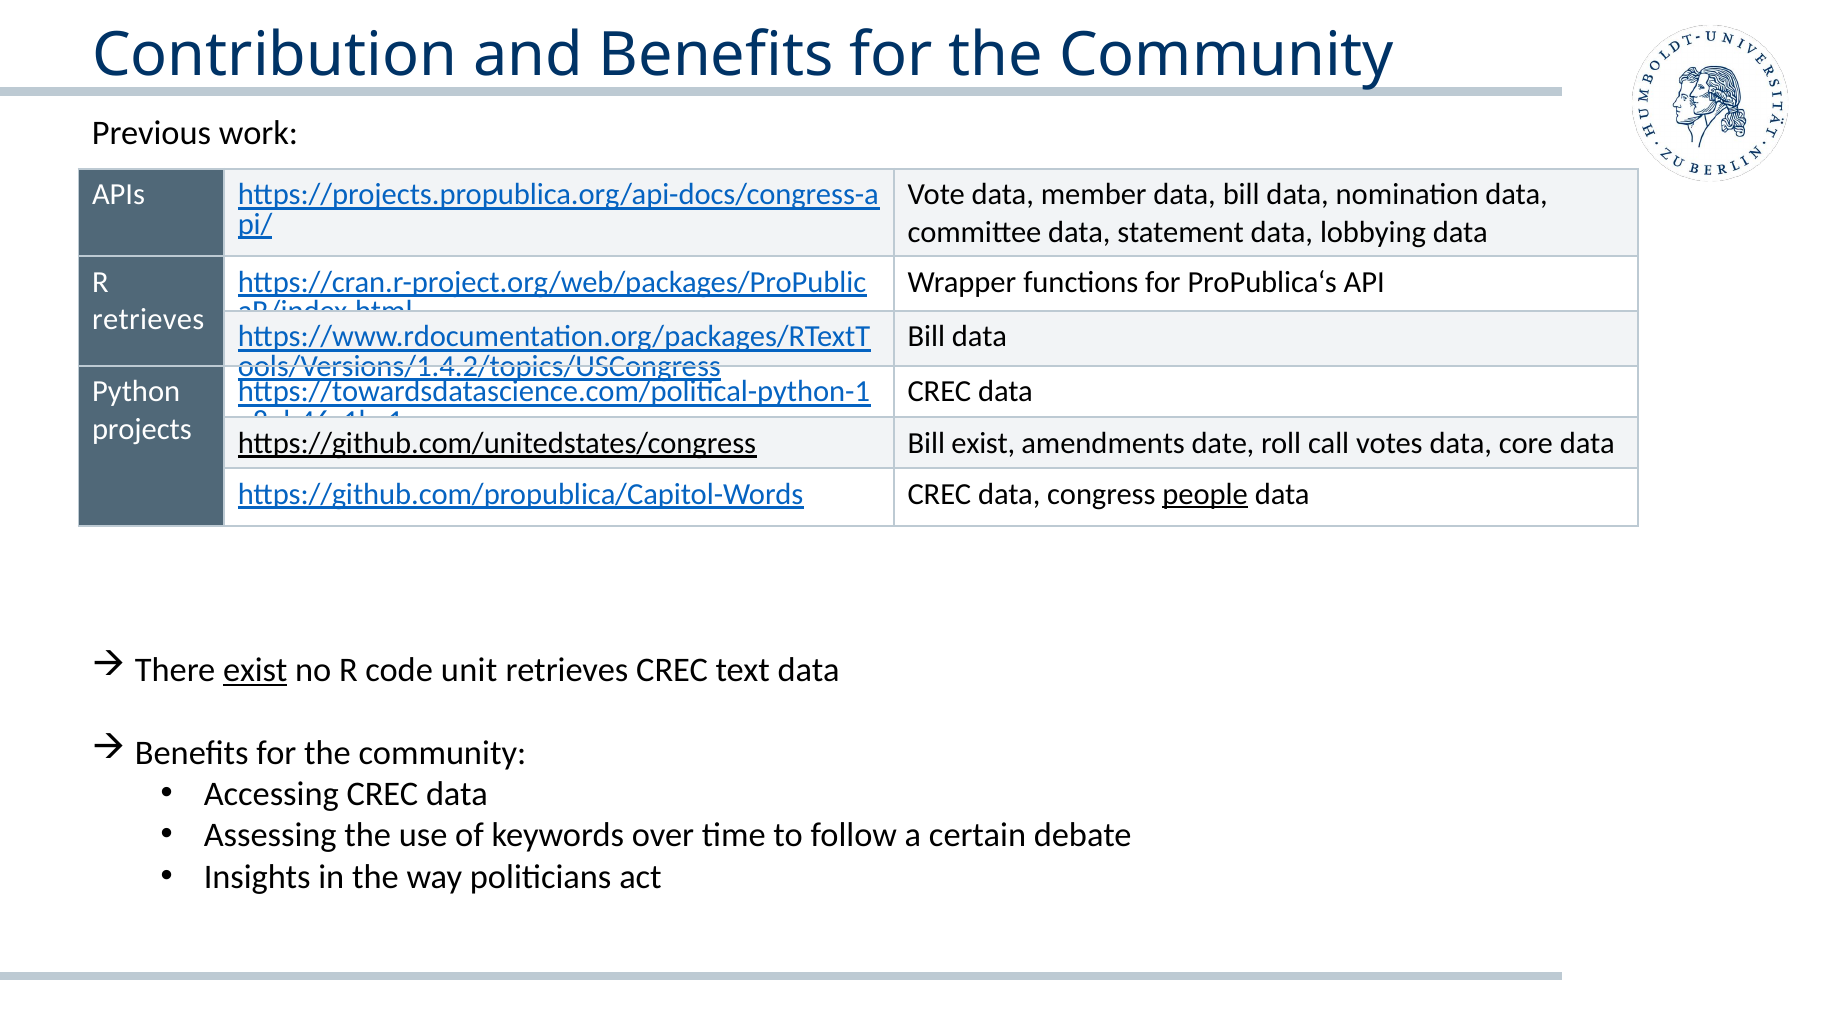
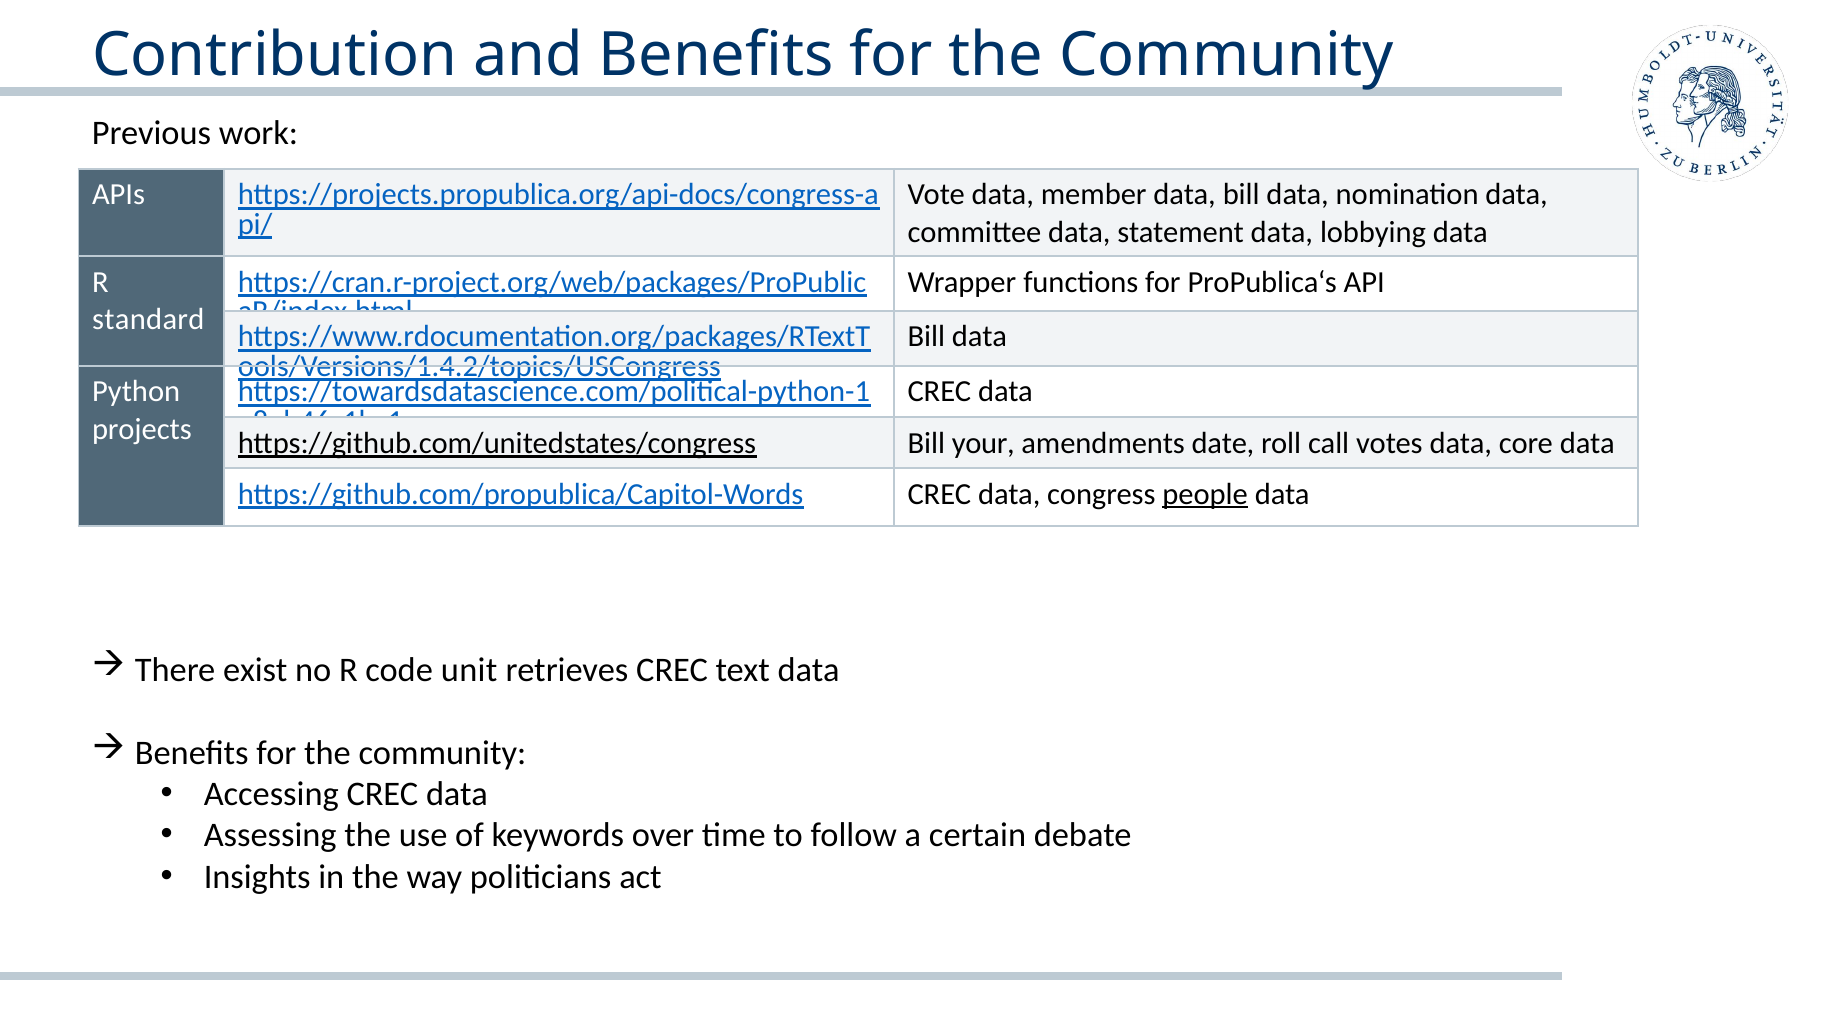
retrieves at (148, 319): retrieves -> standard
Bill exist: exist -> your
exist at (255, 670) underline: present -> none
